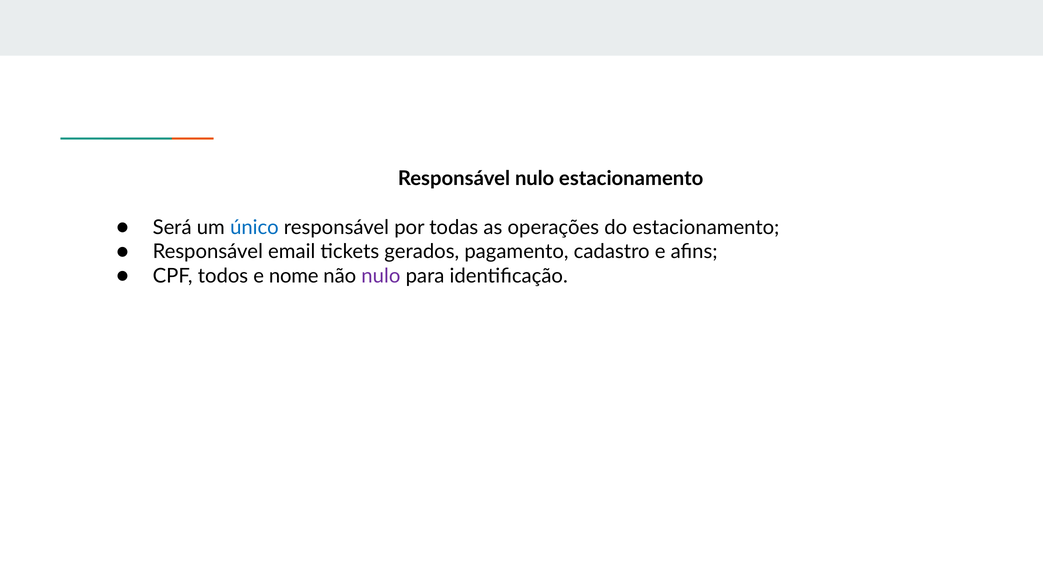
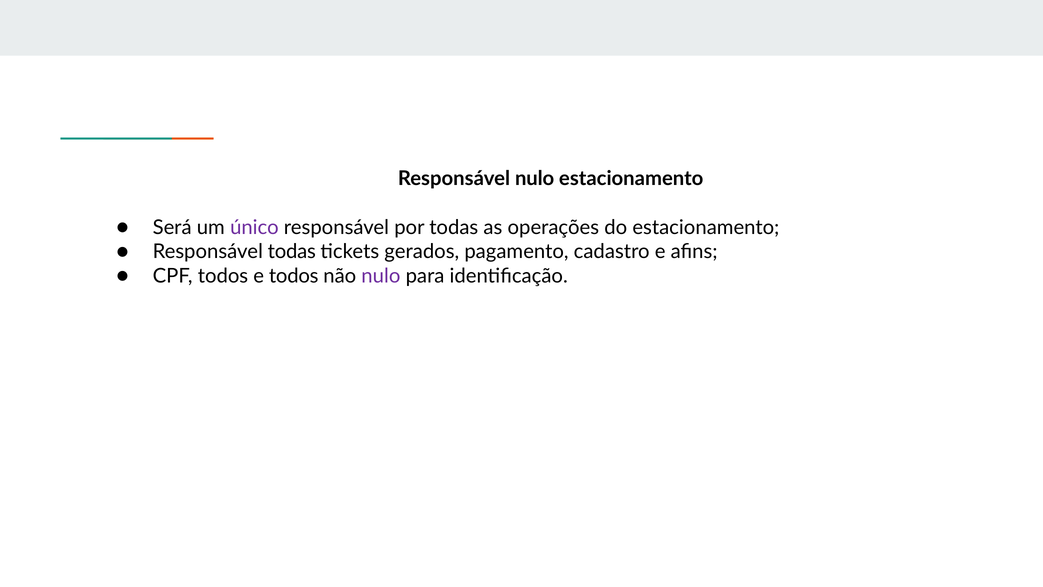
único colour: blue -> purple
Responsável email: email -> todas
e nome: nome -> todos
